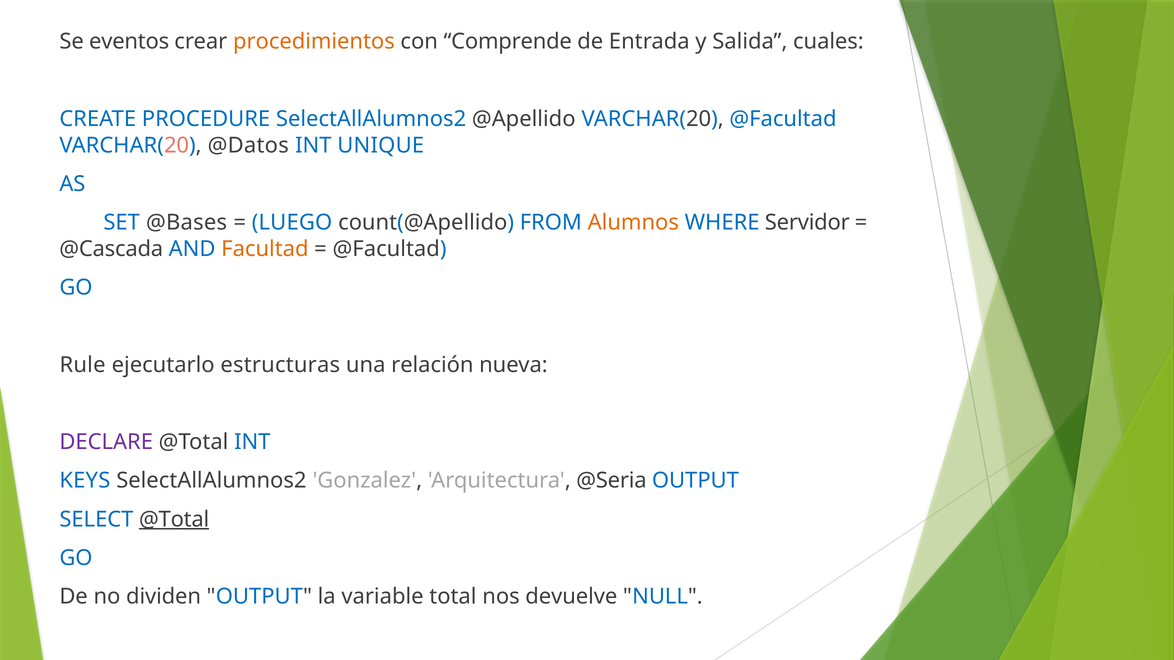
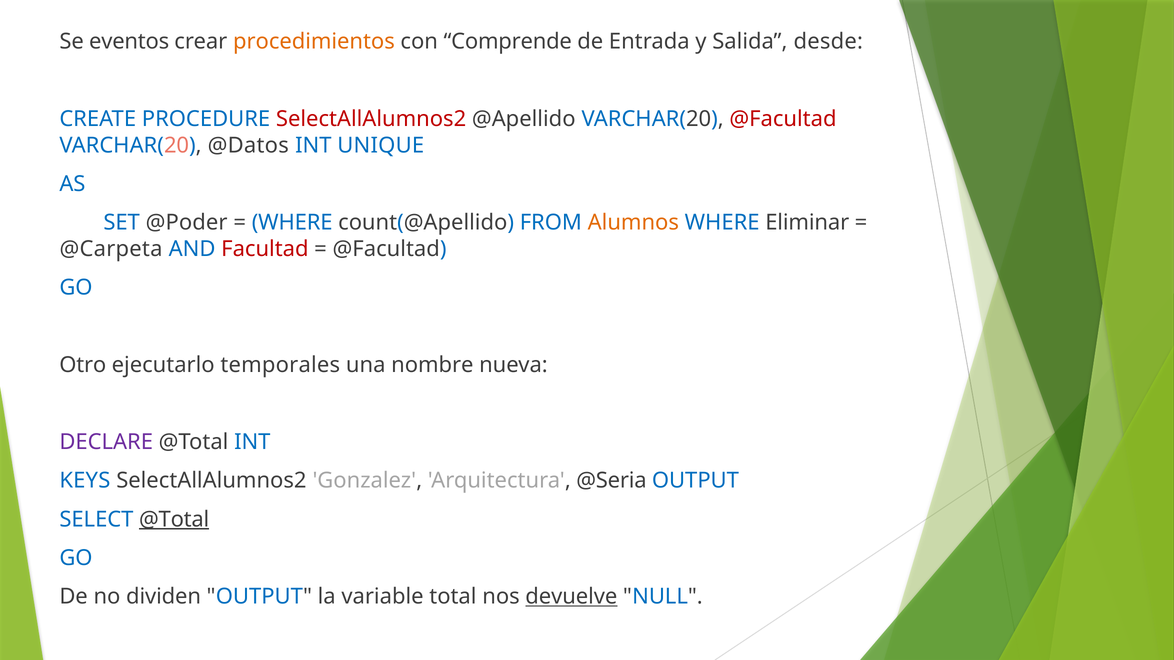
cuales: cuales -> desde
SelectAllAlumnos2 at (371, 119) colour: blue -> red
@Facultad at (783, 119) colour: blue -> red
@Bases: @Bases -> @Poder
LUEGO at (292, 223): LUEGO -> WHERE
Servidor: Servidor -> Eliminar
@Cascada: @Cascada -> @Carpeta
Facultad colour: orange -> red
Rule: Rule -> Otro
estructuras: estructuras -> temporales
relación: relación -> nombre
devuelve underline: none -> present
